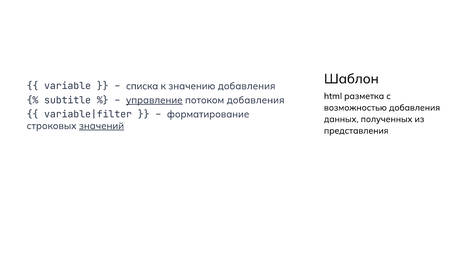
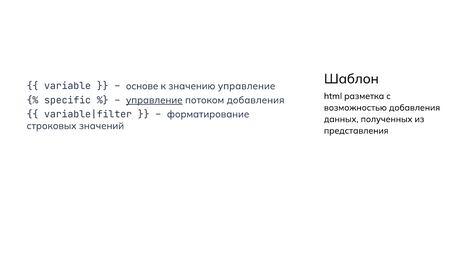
списка: списка -> основе
значению добавления: добавления -> управление
subtitle: subtitle -> specific
значений underline: present -> none
